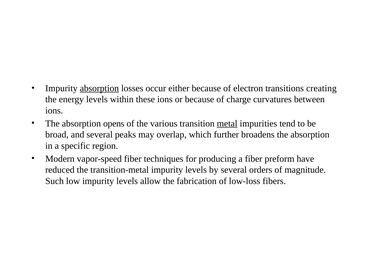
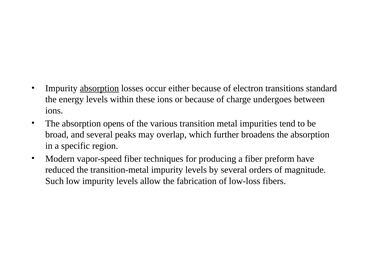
creating: creating -> standard
curvatures: curvatures -> undergoes
metal underline: present -> none
